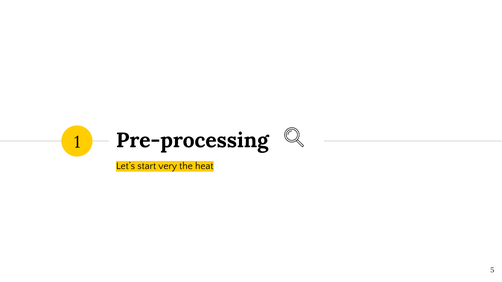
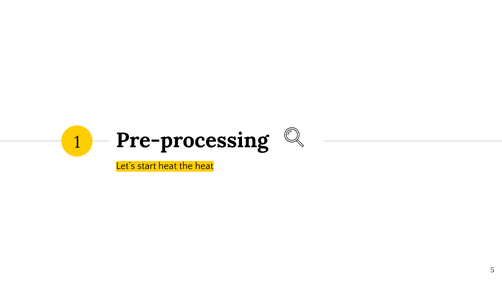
start very: very -> heat
